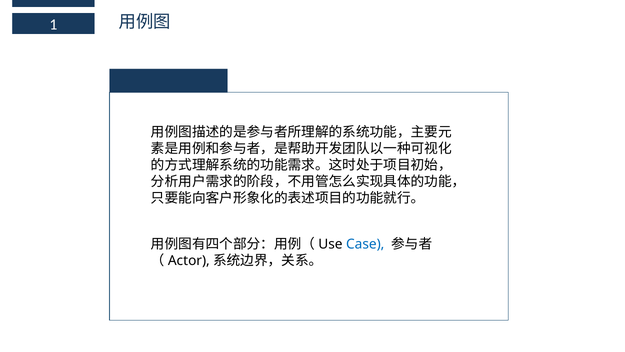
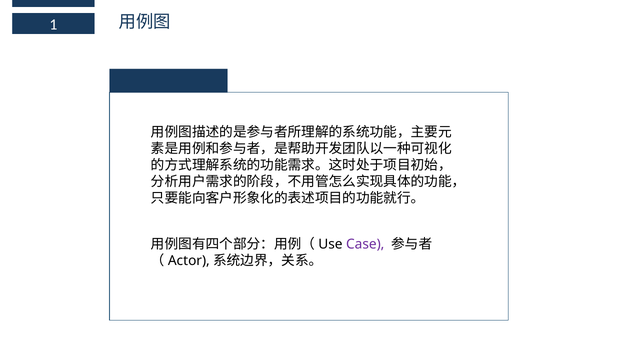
Case colour: blue -> purple
